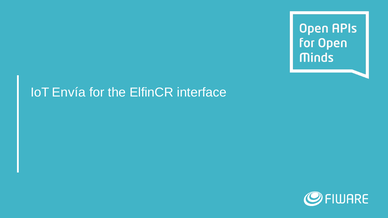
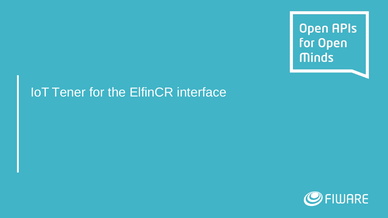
Envía: Envía -> Tener
